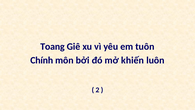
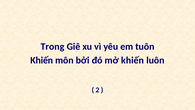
Toang: Toang -> Trong
Chính at (42, 60): Chính -> Khiến
